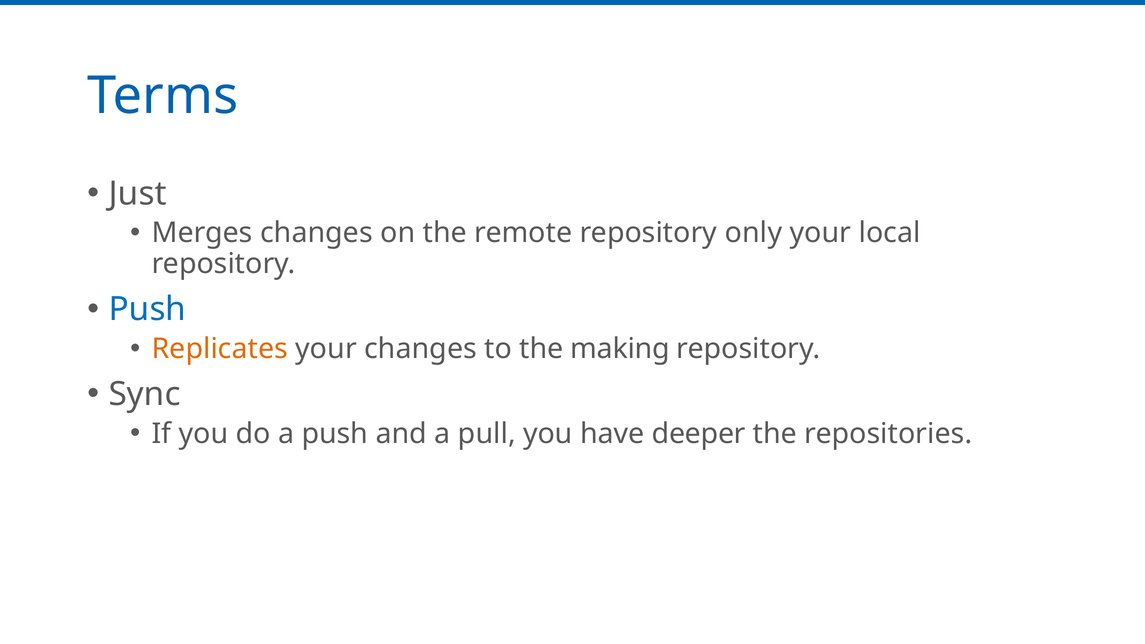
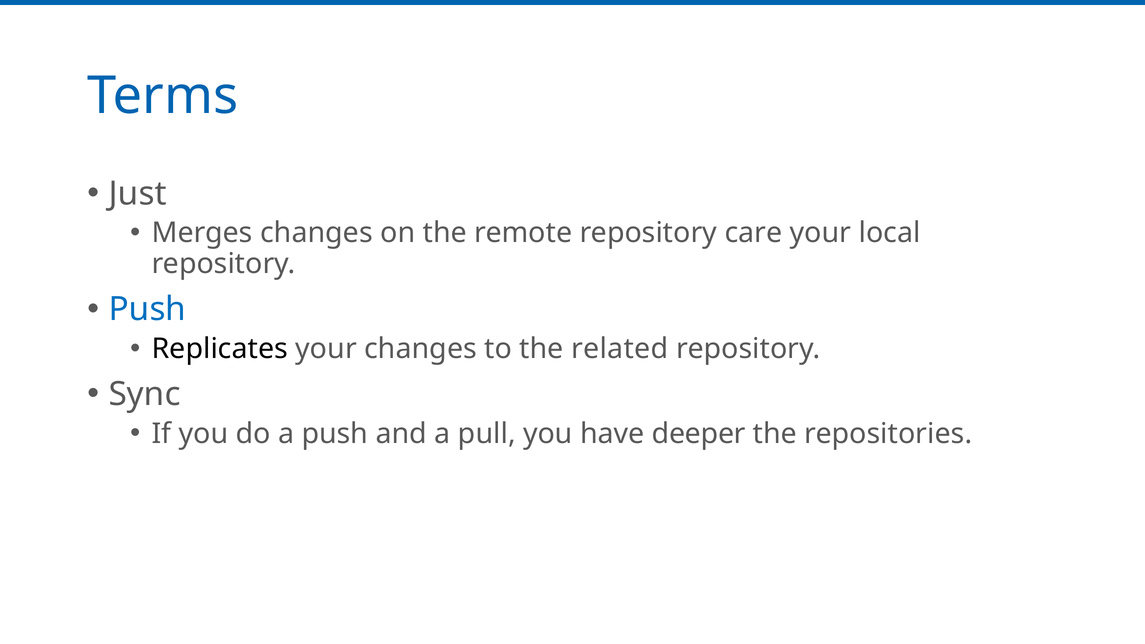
only: only -> care
Replicates colour: orange -> black
making: making -> related
